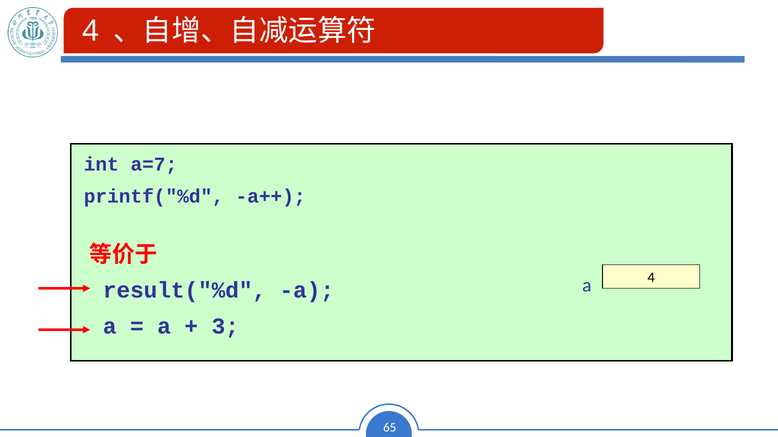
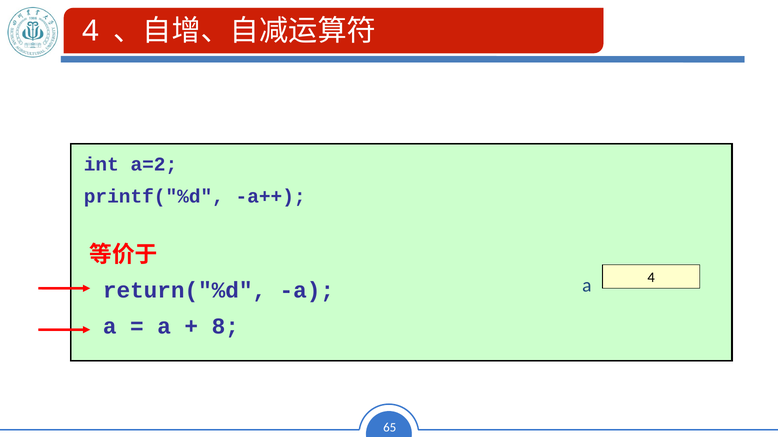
a=7: a=7 -> a=2
result("%d: result("%d -> return("%d
3 at (225, 327): 3 -> 8
